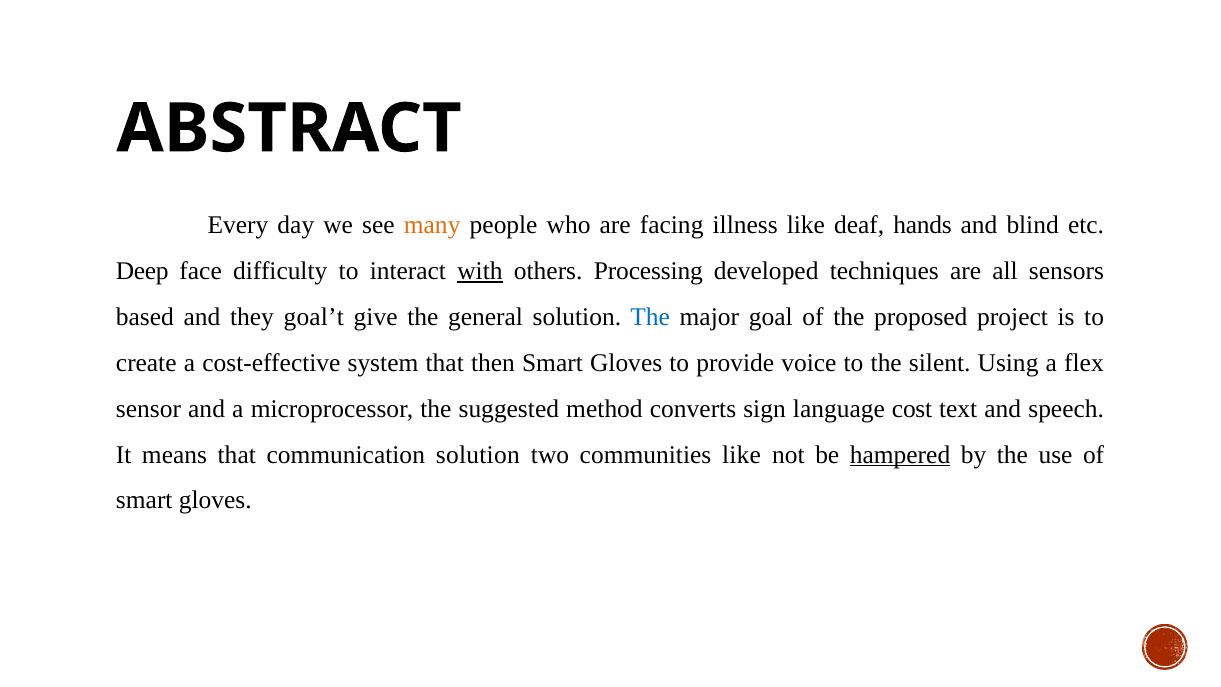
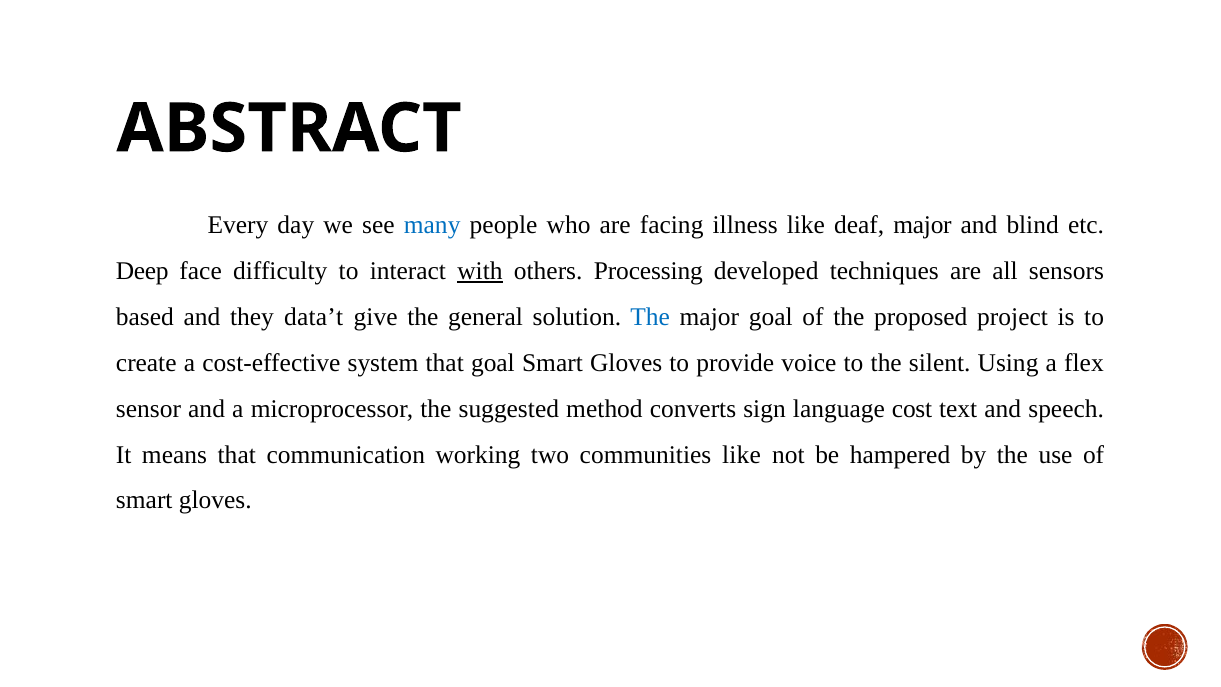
many colour: orange -> blue
deaf hands: hands -> major
goal’t: goal’t -> data’t
that then: then -> goal
communication solution: solution -> working
hampered underline: present -> none
